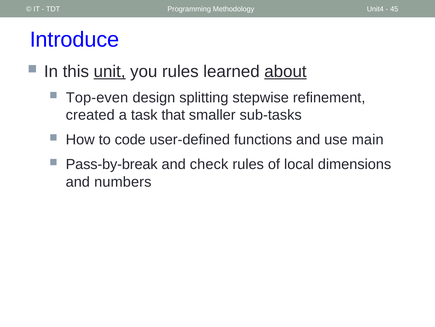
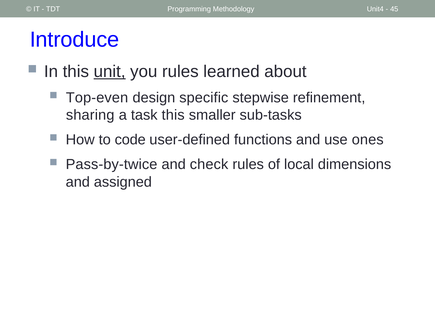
about underline: present -> none
splitting: splitting -> specific
created: created -> sharing
task that: that -> this
main: main -> ones
Pass-by-break: Pass-by-break -> Pass-by-twice
numbers: numbers -> assigned
